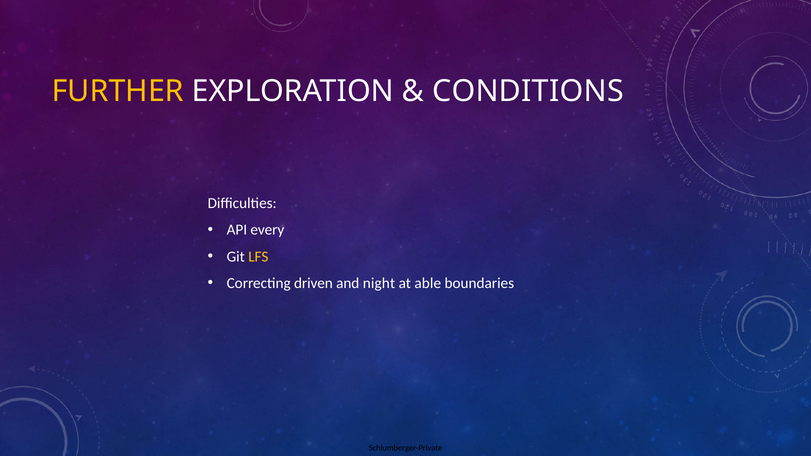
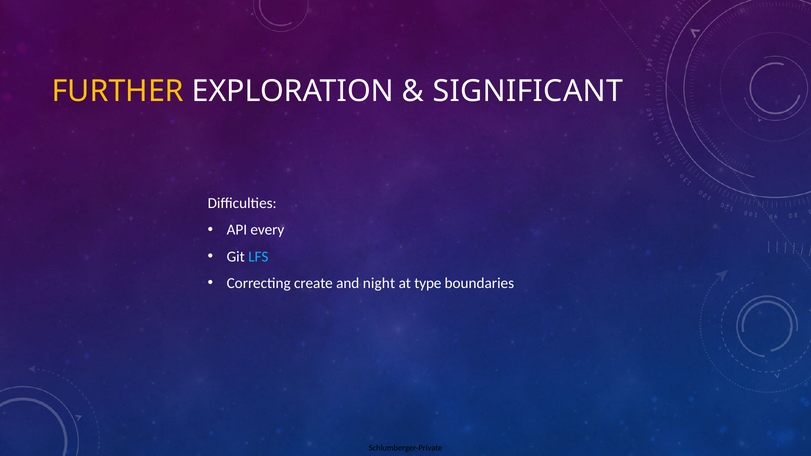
CONDITIONS: CONDITIONS -> SIGNIFICANT
LFS colour: yellow -> light blue
driven: driven -> create
able: able -> type
